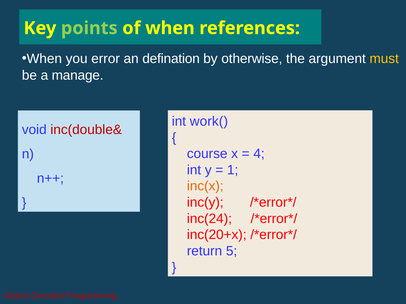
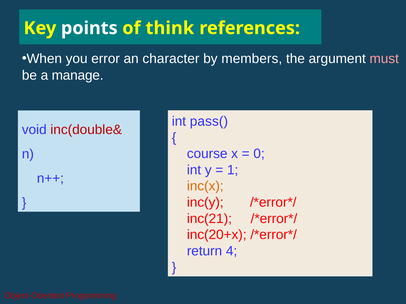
points colour: light green -> white
of when: when -> think
defination: defination -> character
otherwise: otherwise -> members
must colour: yellow -> pink
work(: work( -> pass(
4: 4 -> 0
inc(24: inc(24 -> inc(21
5: 5 -> 4
